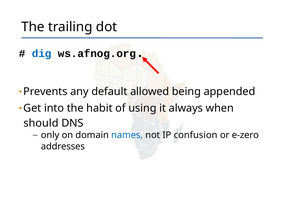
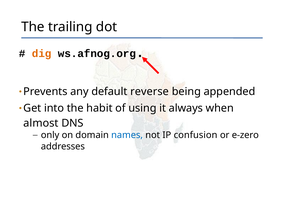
dig colour: blue -> orange
allowed: allowed -> reverse
should: should -> almost
